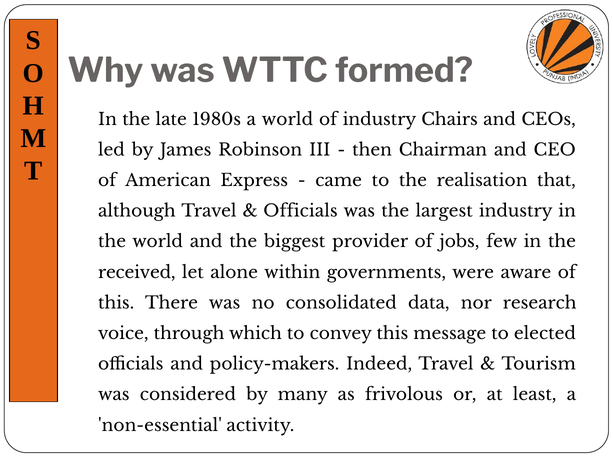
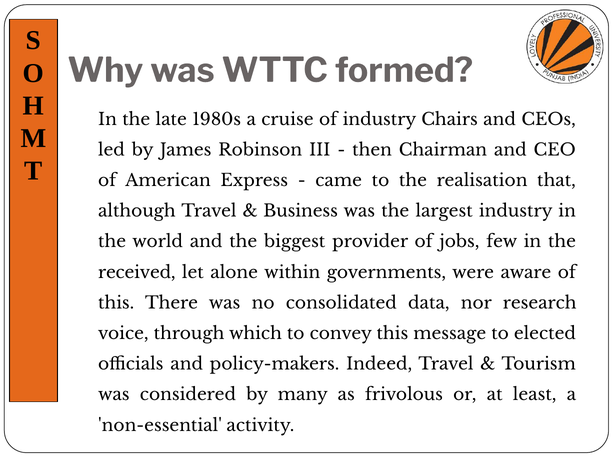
a world: world -> cruise
Officials at (301, 212): Officials -> Business
